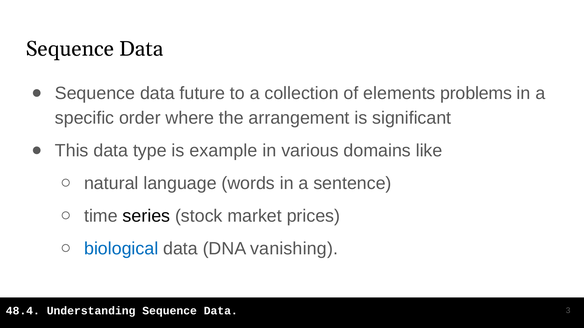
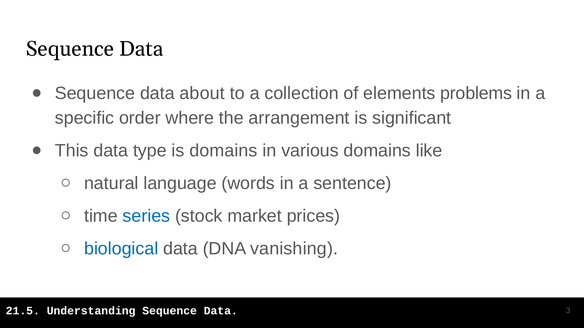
future: future -> about
is example: example -> domains
series colour: black -> blue
48.4: 48.4 -> 21.5
